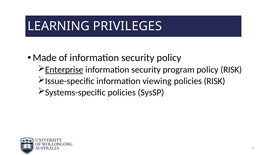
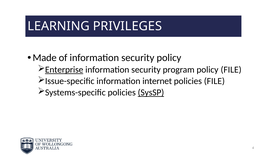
policy RISK: RISK -> FILE
viewing: viewing -> internet
policies RISK: RISK -> FILE
SysSP underline: none -> present
